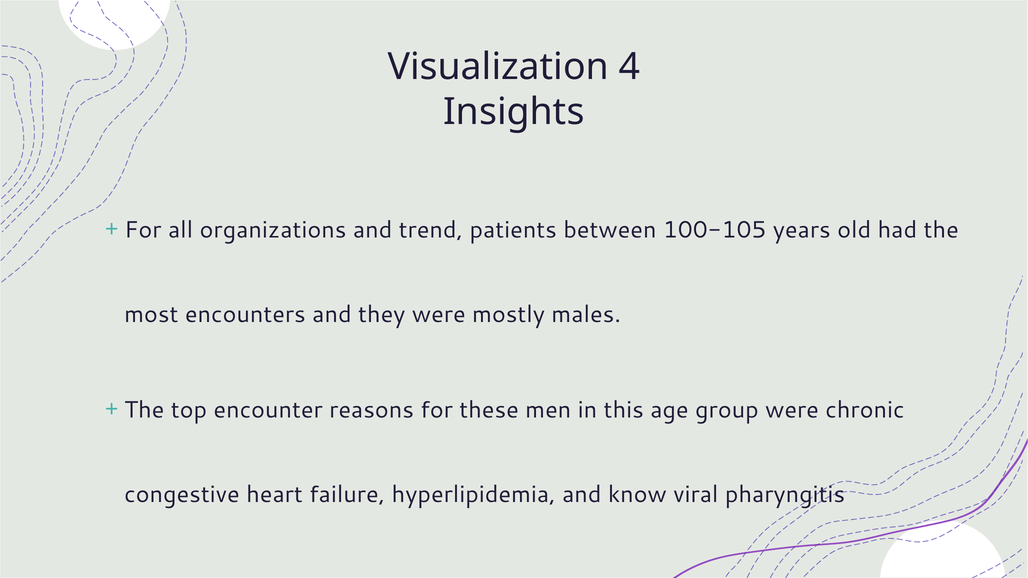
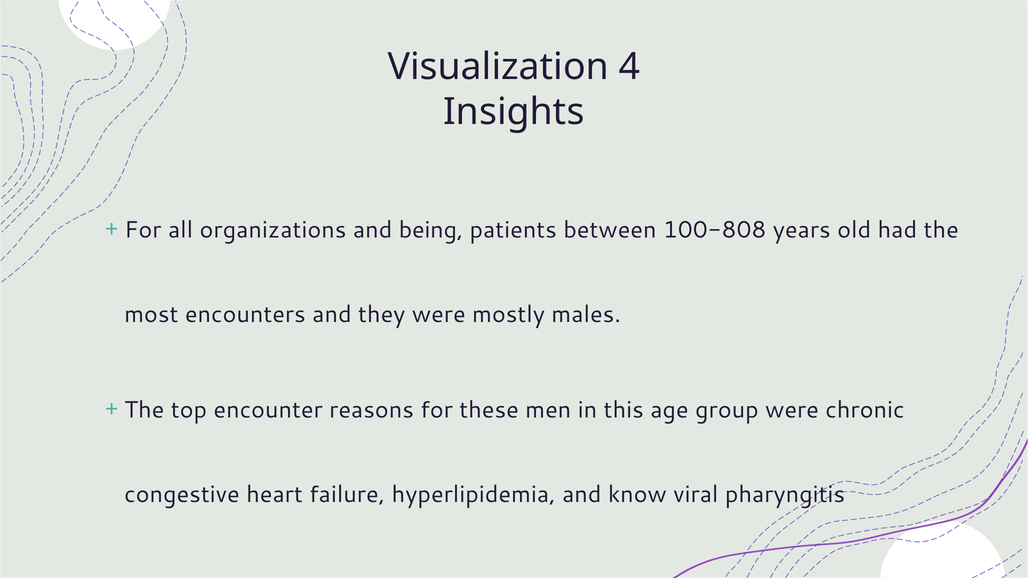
trend: trend -> being
100-105: 100-105 -> 100-808
